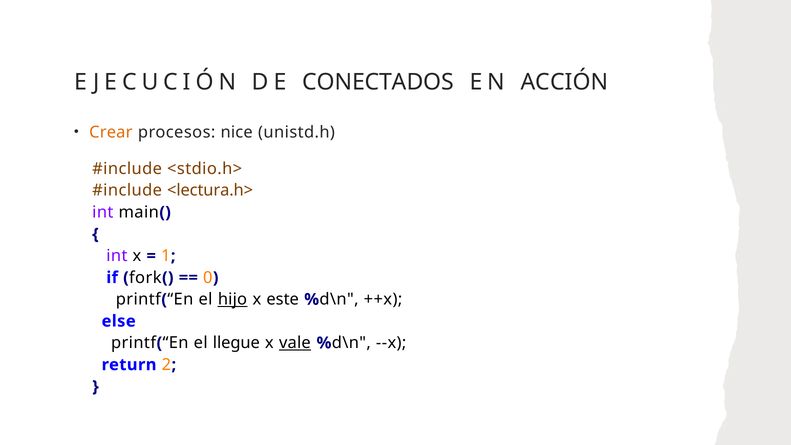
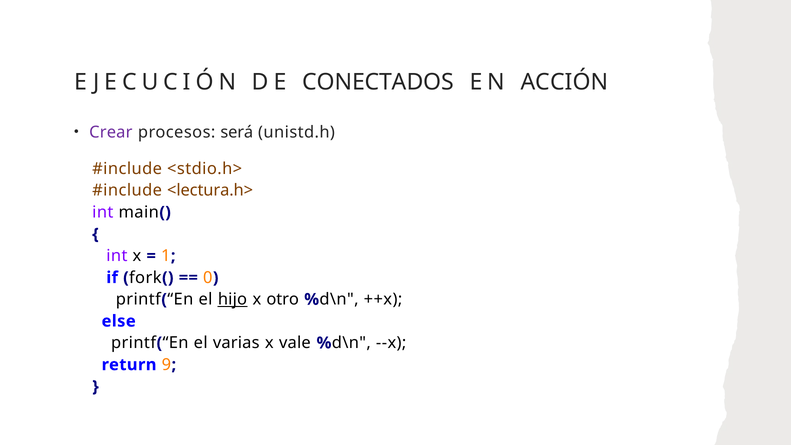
Crear colour: orange -> purple
nice: nice -> será
este: este -> otro
llegue: llegue -> varias
vale underline: present -> none
2: 2 -> 9
